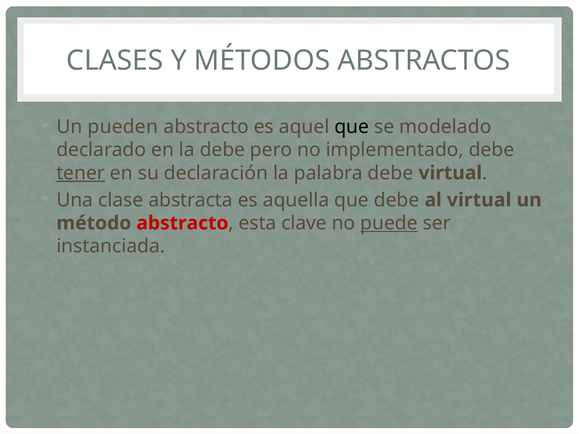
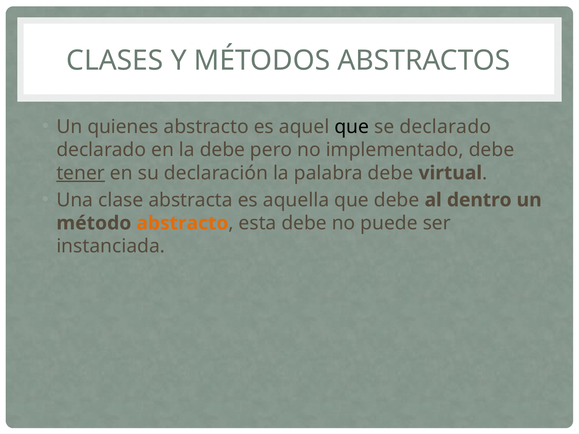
pueden: pueden -> quienes
se modelado: modelado -> declarado
al virtual: virtual -> dentro
abstracto at (182, 223) colour: red -> orange
esta clave: clave -> debe
puede underline: present -> none
